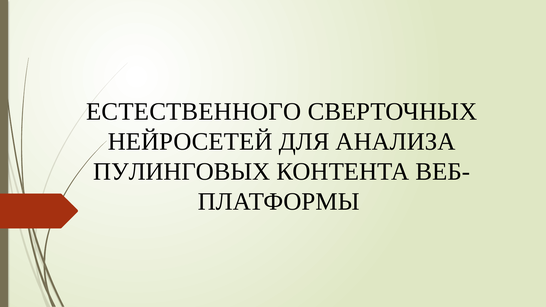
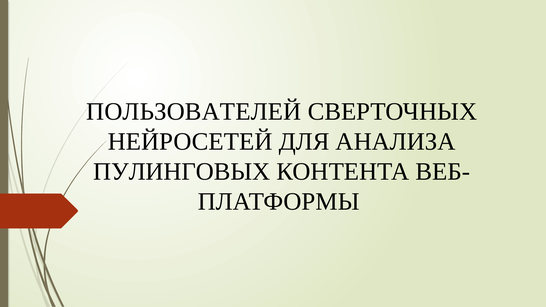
ЕСТЕСТВЕННОГО: ЕСТЕСТВЕННОГО -> ПОЛЬЗОВАТЕЛЕЙ
